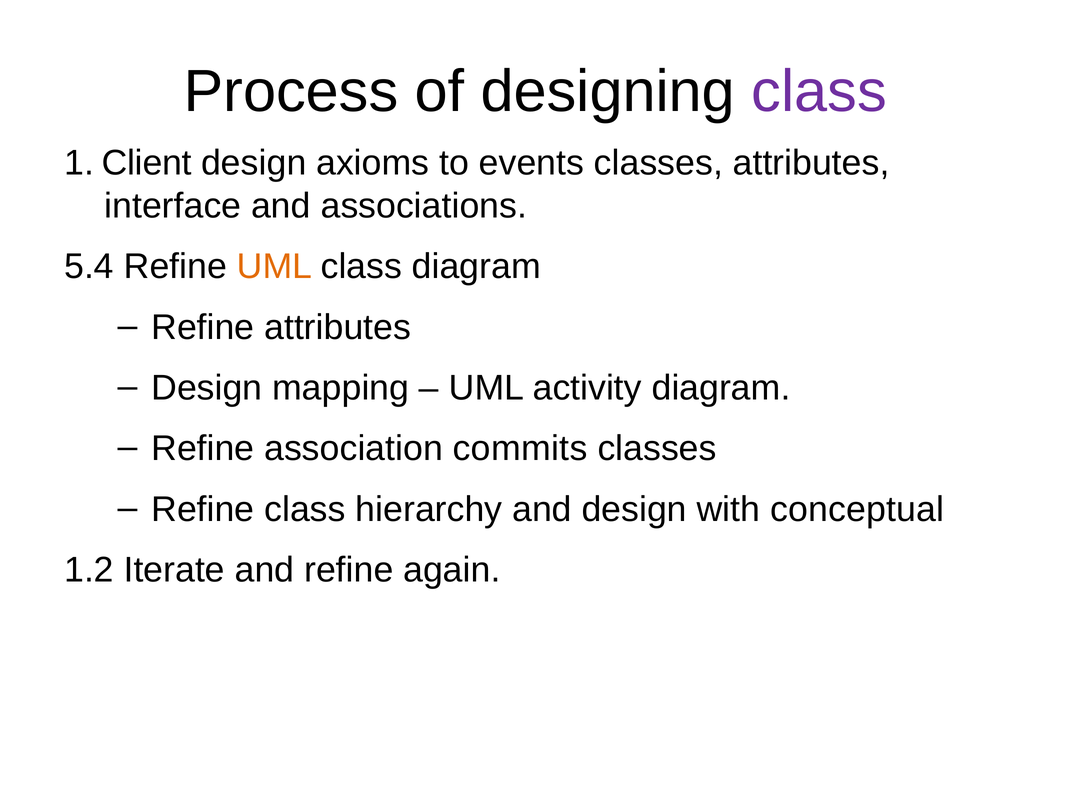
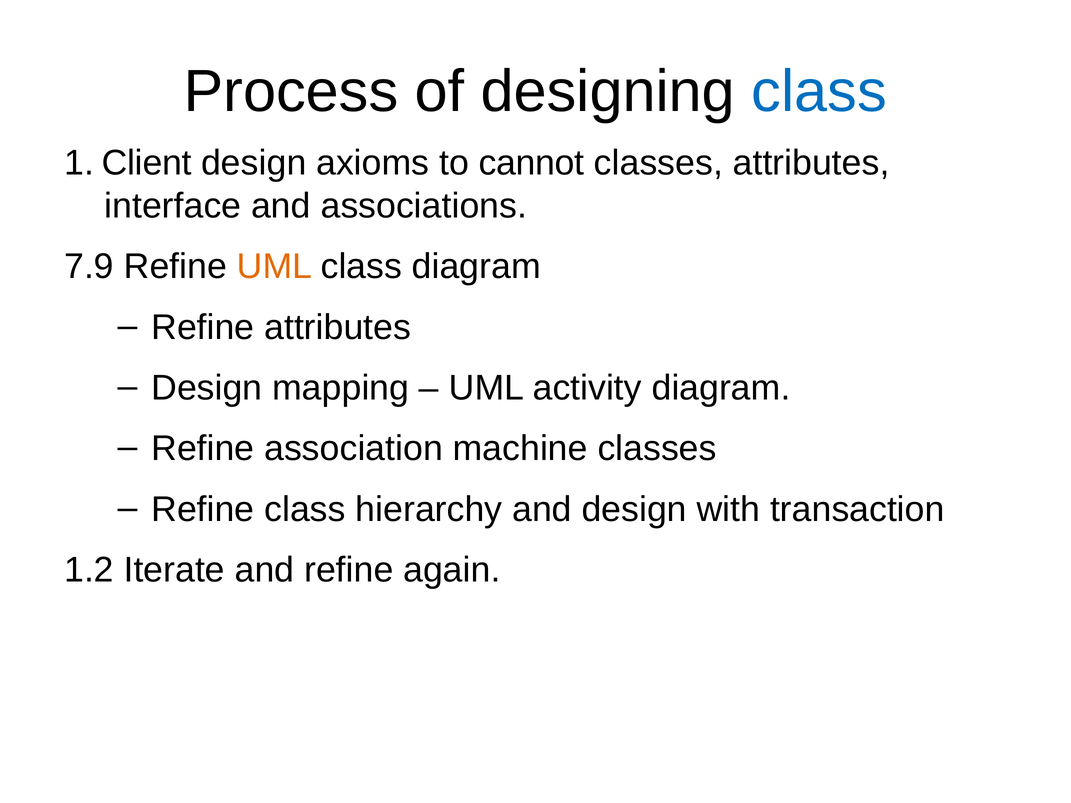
class at (819, 92) colour: purple -> blue
events: events -> cannot
5.4: 5.4 -> 7.9
commits: commits -> machine
conceptual: conceptual -> transaction
